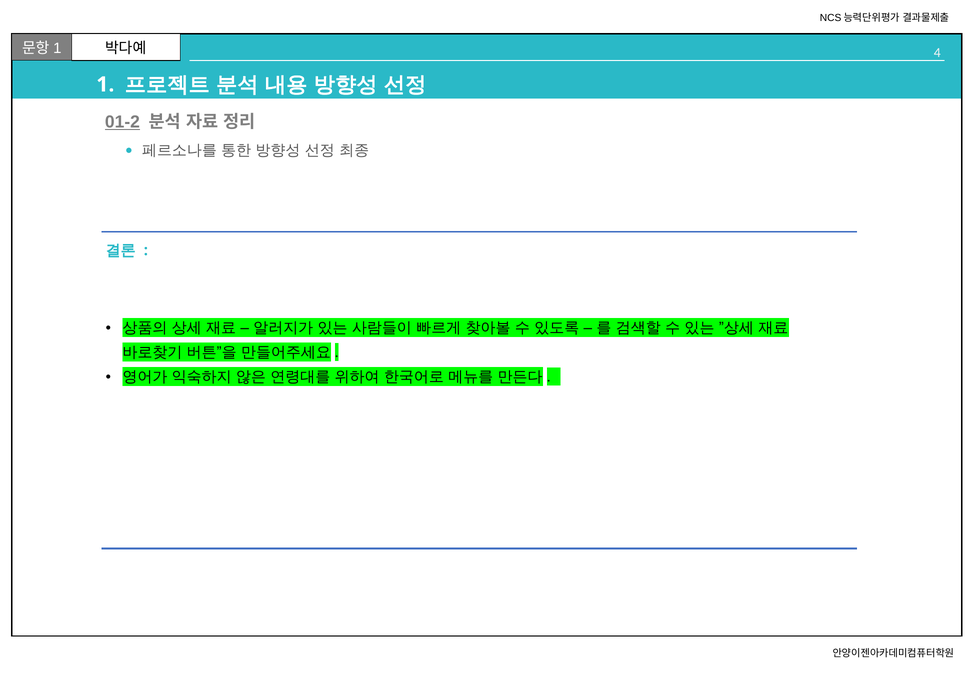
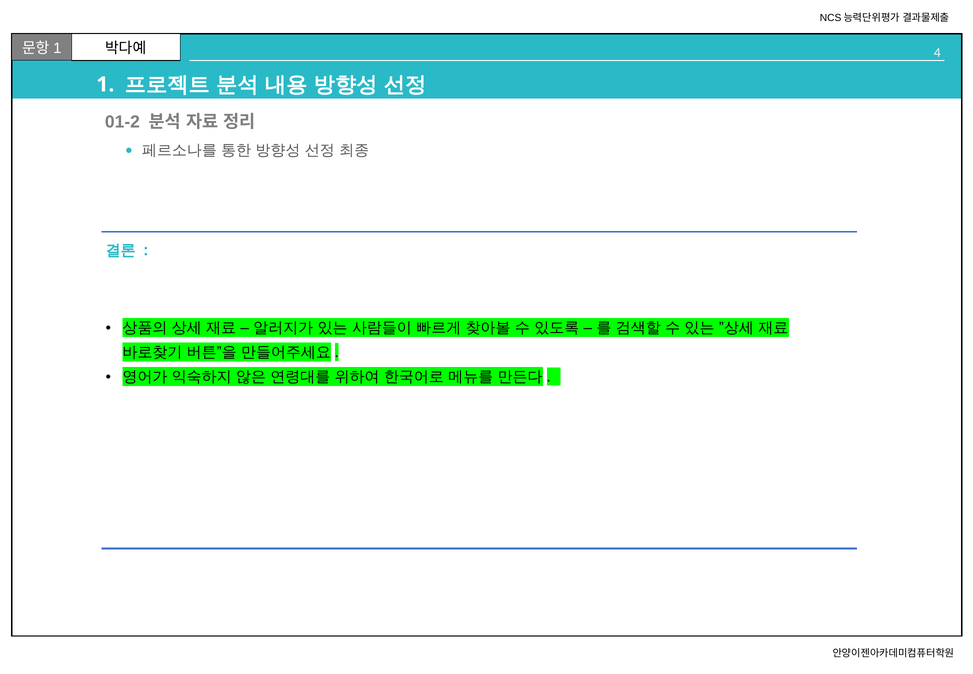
01-2 underline: present -> none
